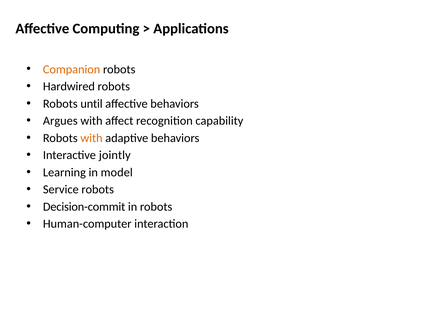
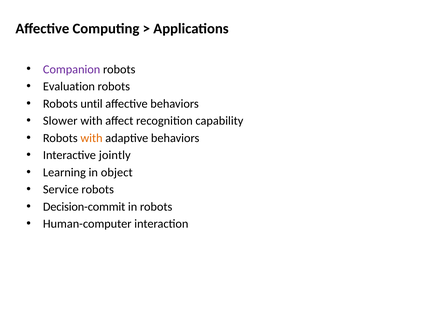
Companion colour: orange -> purple
Hardwired: Hardwired -> Evaluation
Argues: Argues -> Slower
model: model -> object
